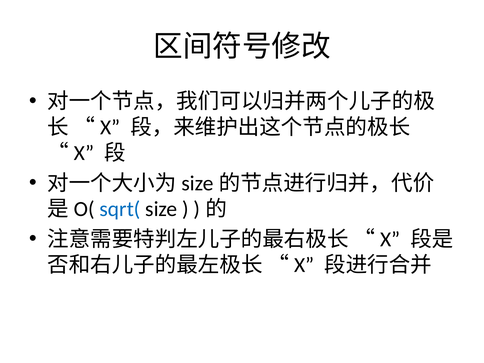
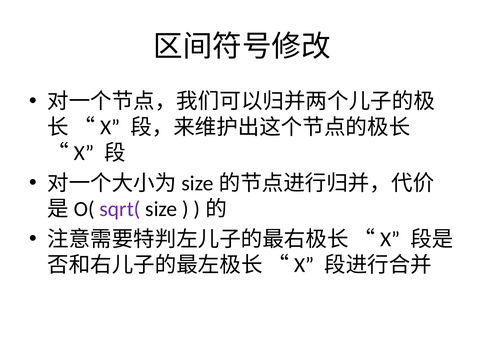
sqrt( colour: blue -> purple
